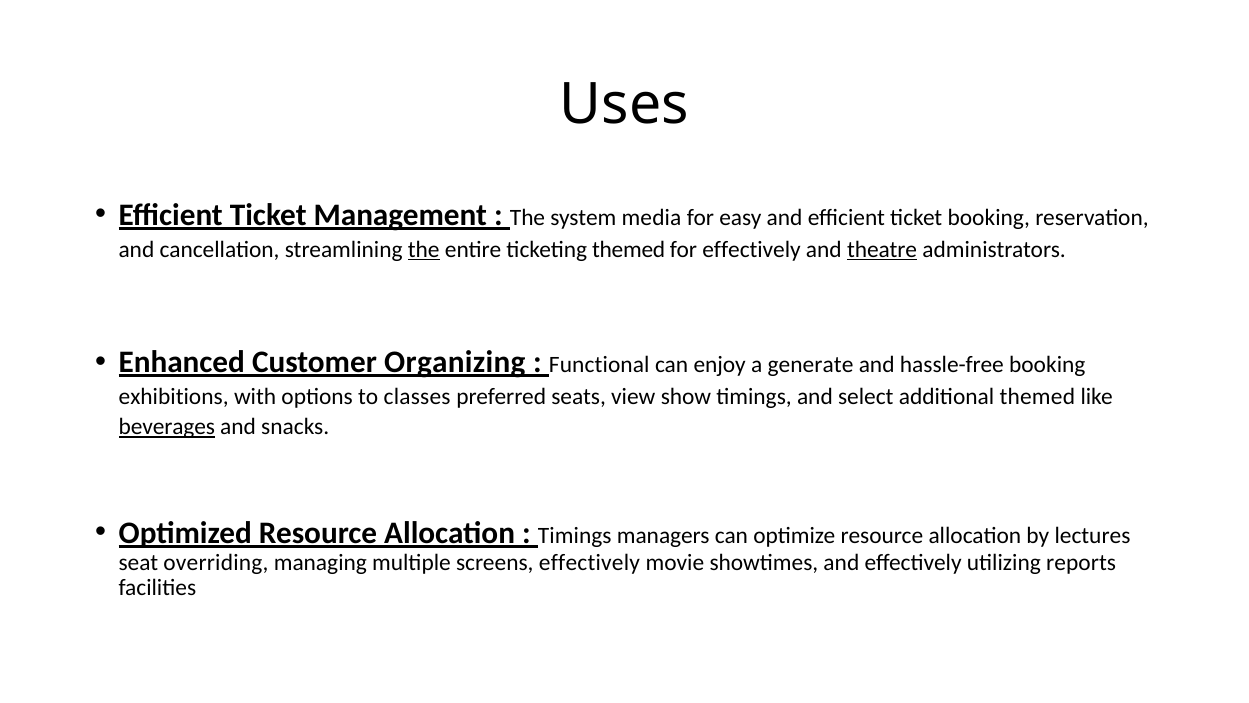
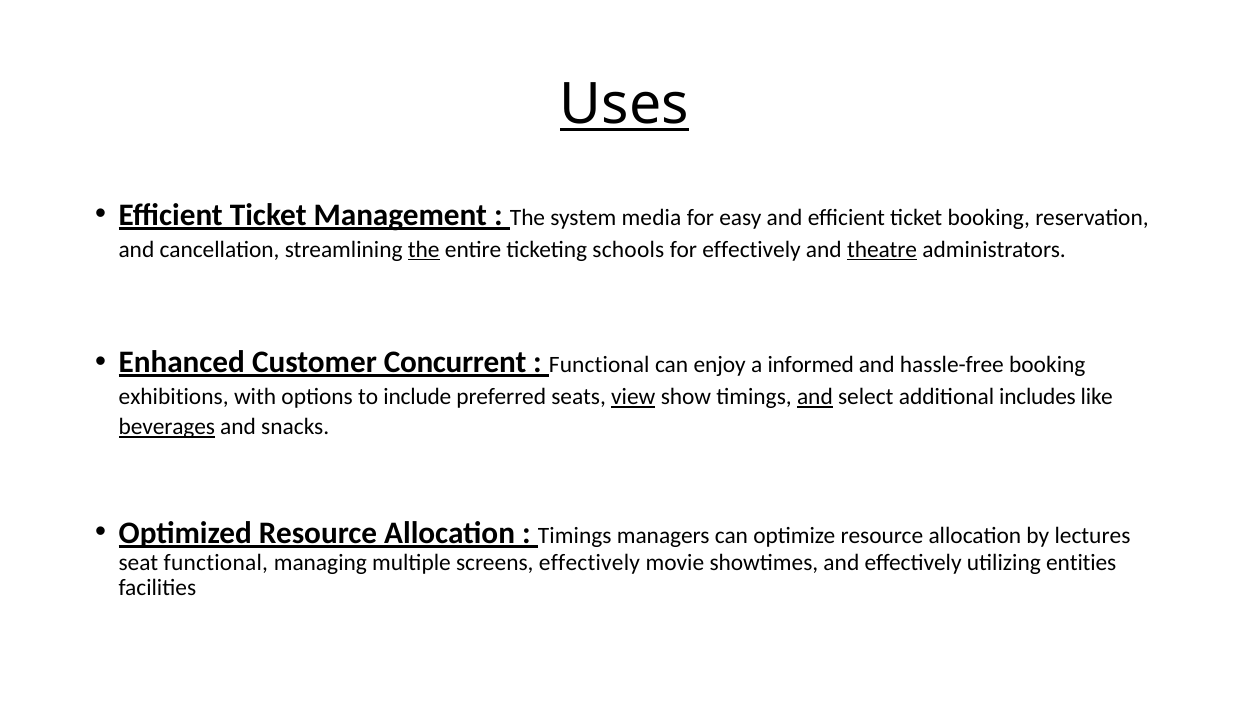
Uses underline: none -> present
ticketing themed: themed -> schools
Organizing: Organizing -> Concurrent
generate: generate -> informed
classes: classes -> include
view underline: none -> present
and at (815, 396) underline: none -> present
additional themed: themed -> includes
seat overriding: overriding -> functional
reports: reports -> entities
